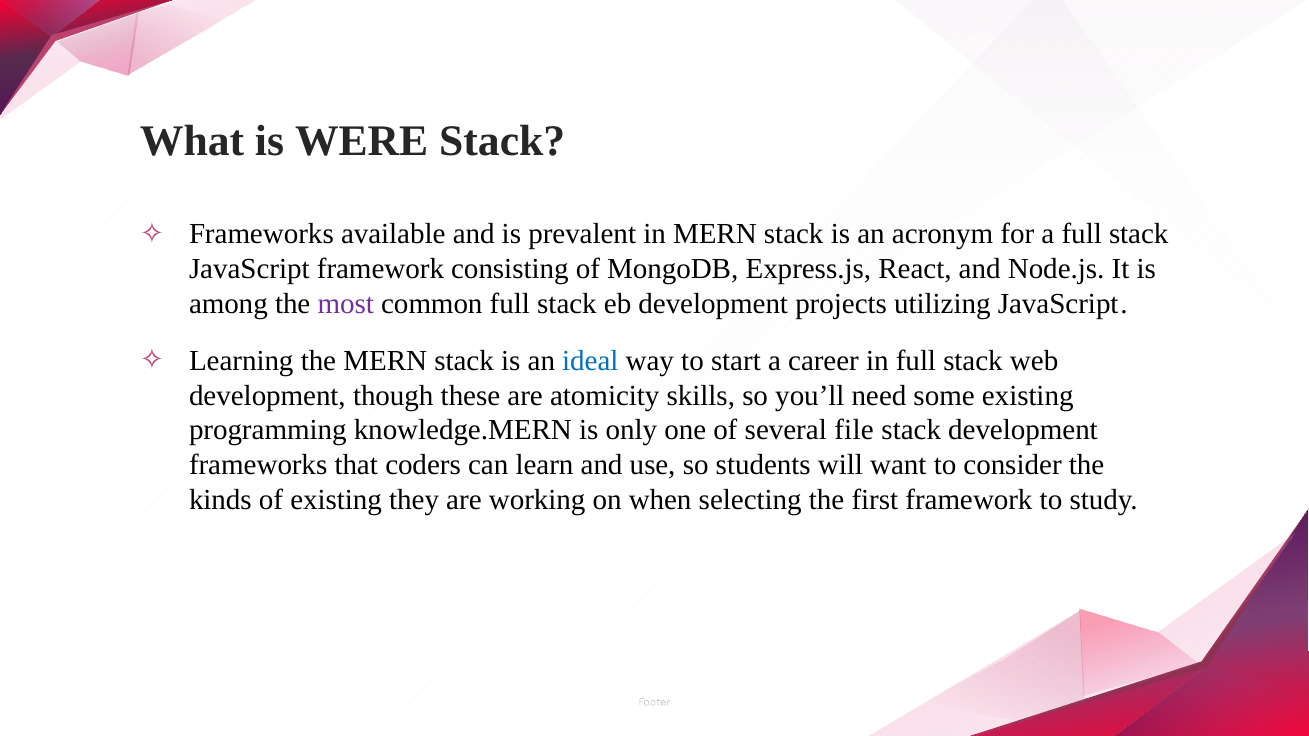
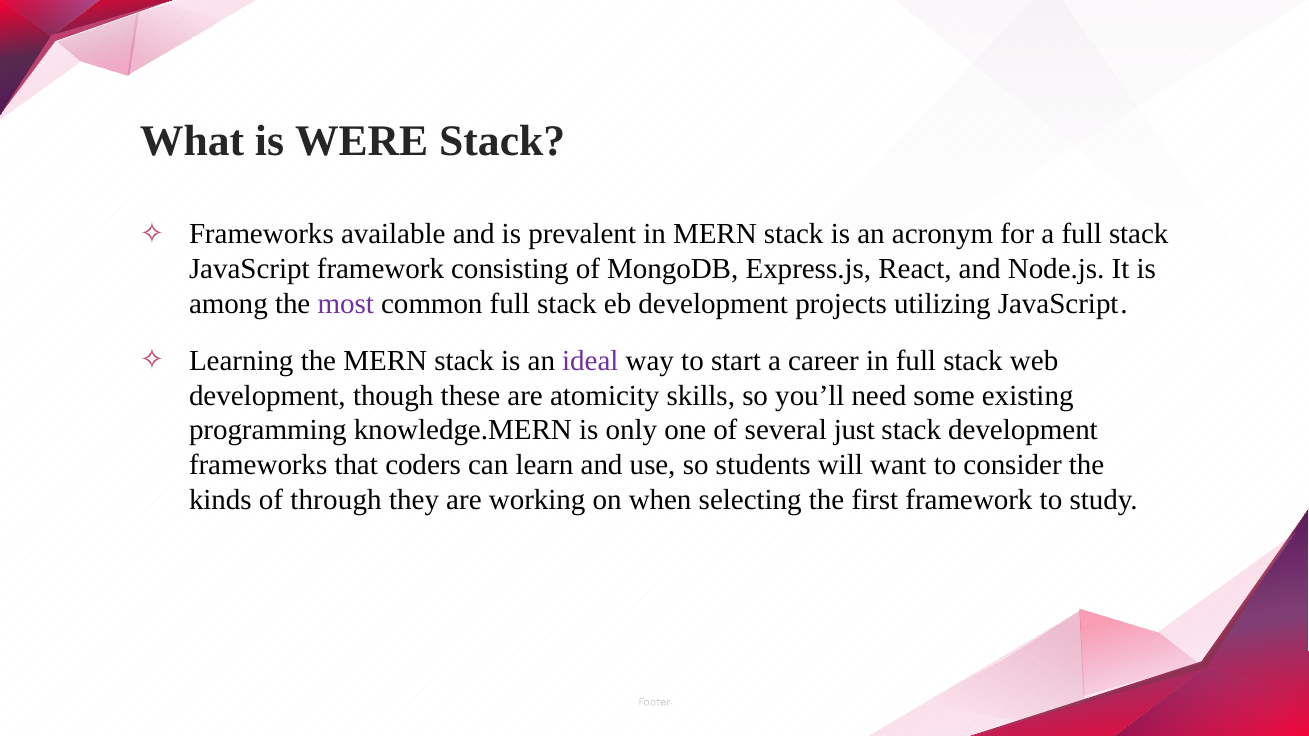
ideal colour: blue -> purple
file: file -> just
of existing: existing -> through
